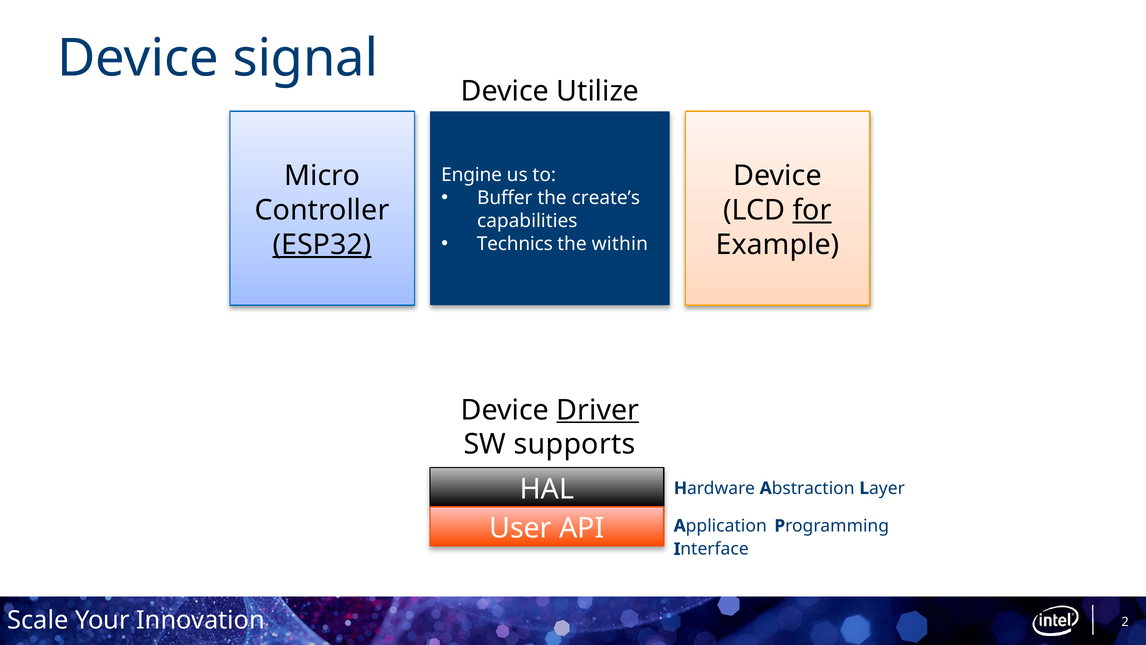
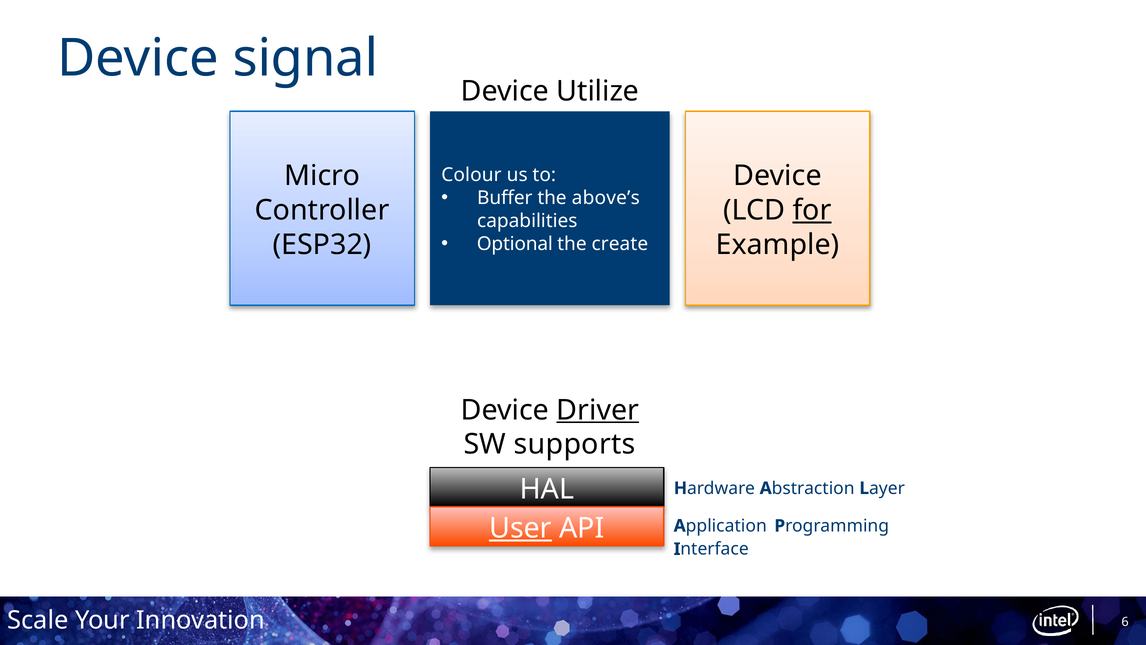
Engine: Engine -> Colour
create’s: create’s -> above’s
Technics: Technics -> Optional
within: within -> create
ESP32 underline: present -> none
User underline: none -> present
2: 2 -> 6
